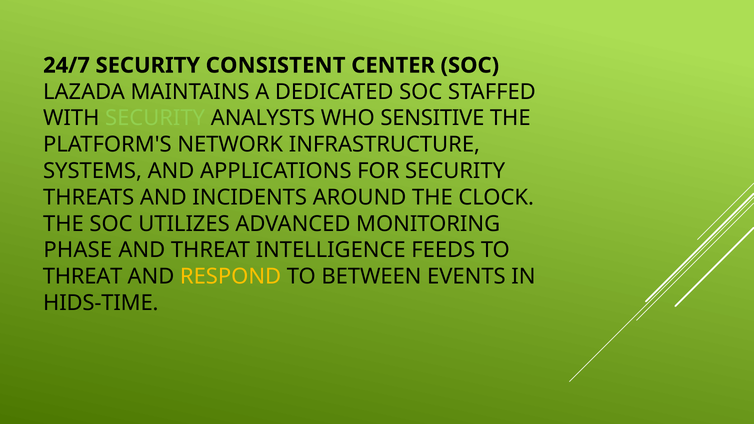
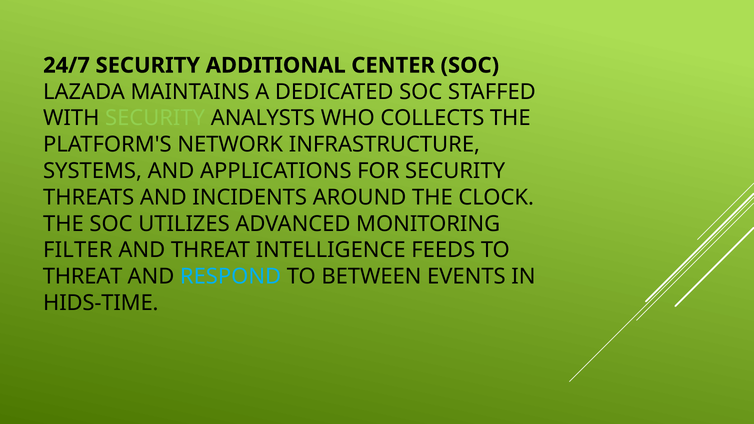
CONSISTENT: CONSISTENT -> ADDITIONAL
SENSITIVE: SENSITIVE -> COLLECTS
PHASE: PHASE -> FILTER
RESPOND colour: yellow -> light blue
